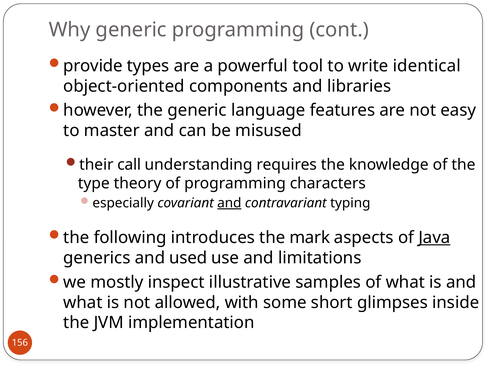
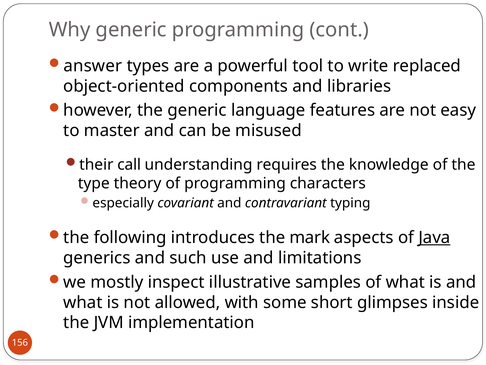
provide: provide -> answer
identical: identical -> replaced
and at (229, 203) underline: present -> none
used: used -> such
